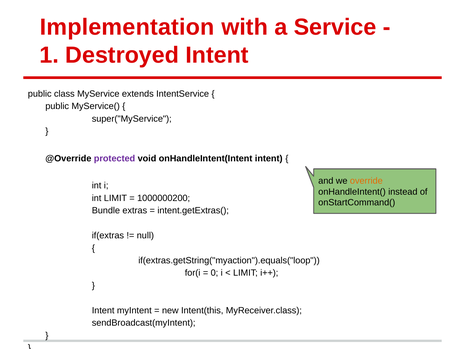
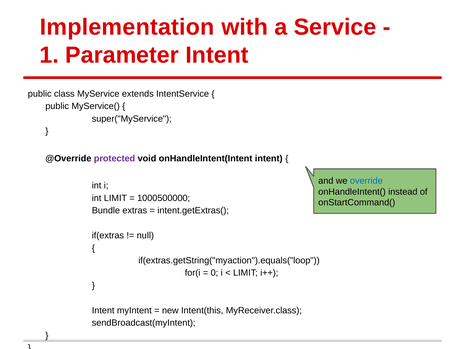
Destroyed: Destroyed -> Parameter
override colour: orange -> blue
1000000200: 1000000200 -> 1000500000
